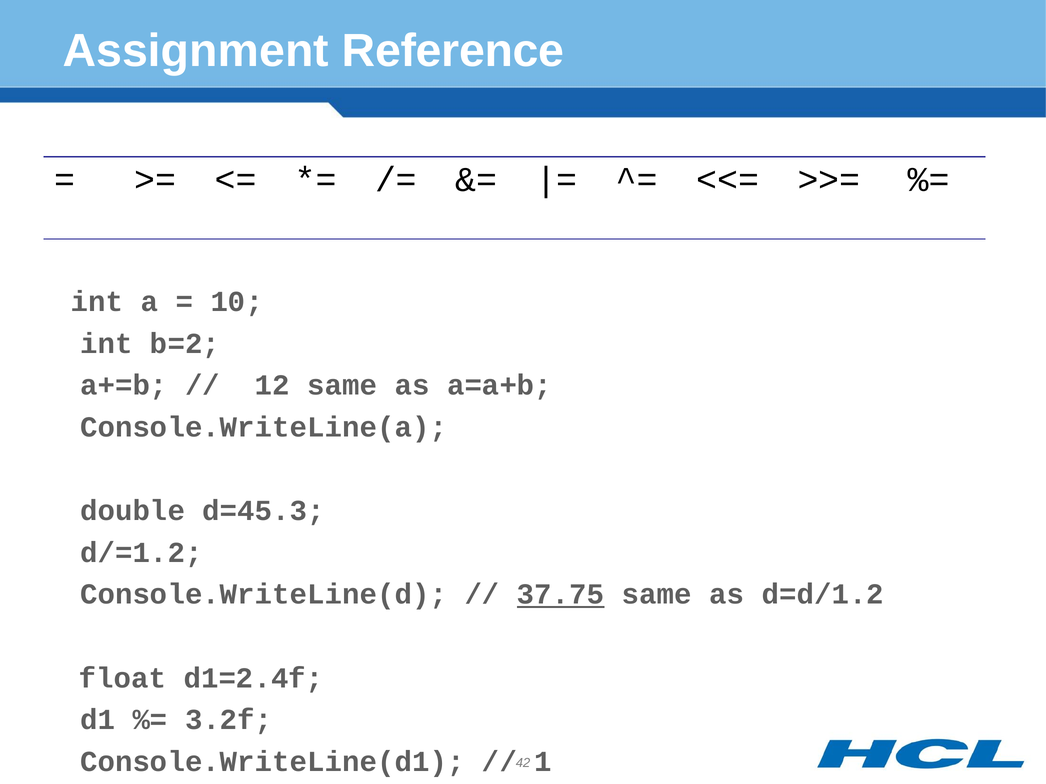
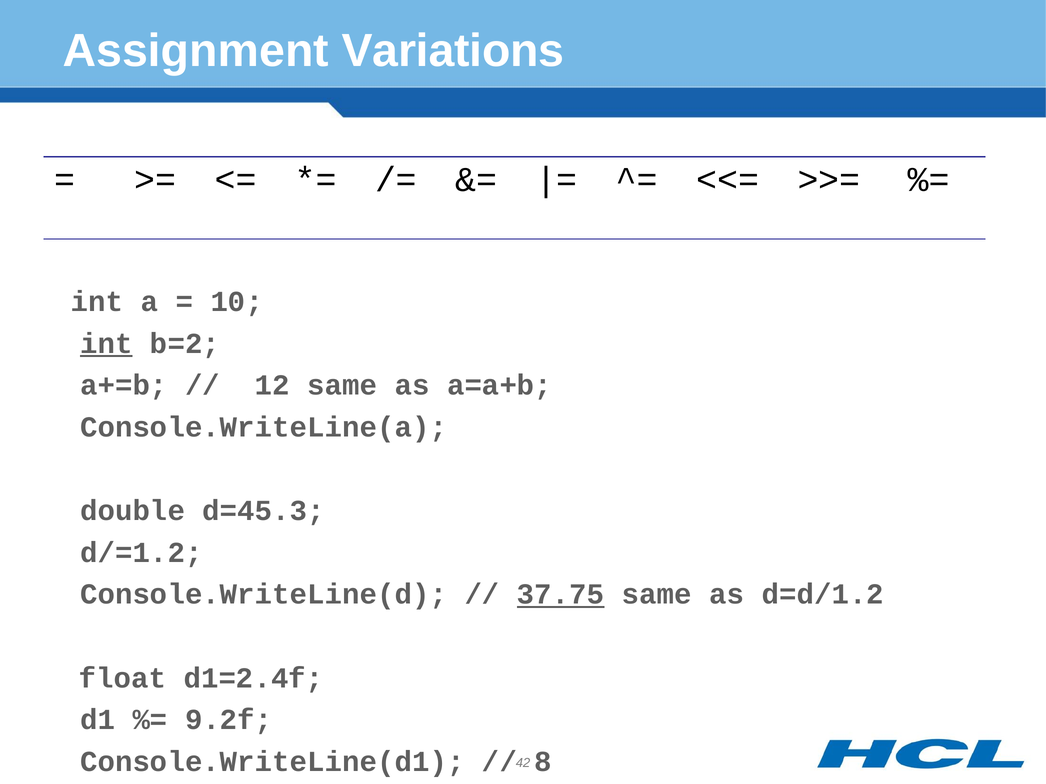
Reference: Reference -> Variations
int at (106, 344) underline: none -> present
3.2f: 3.2f -> 9.2f
1: 1 -> 8
